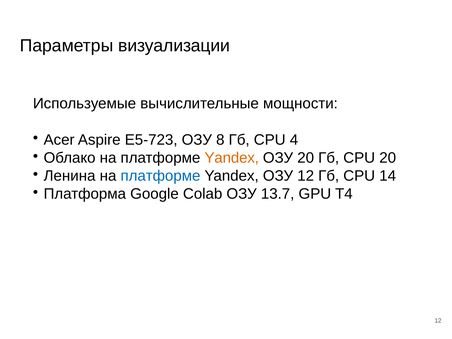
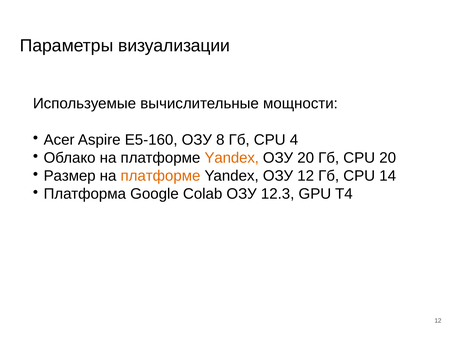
E5-723: E5-723 -> E5-160
Ленина: Ленина -> Размер
платформе at (160, 176) colour: blue -> orange
13.7: 13.7 -> 12.3
